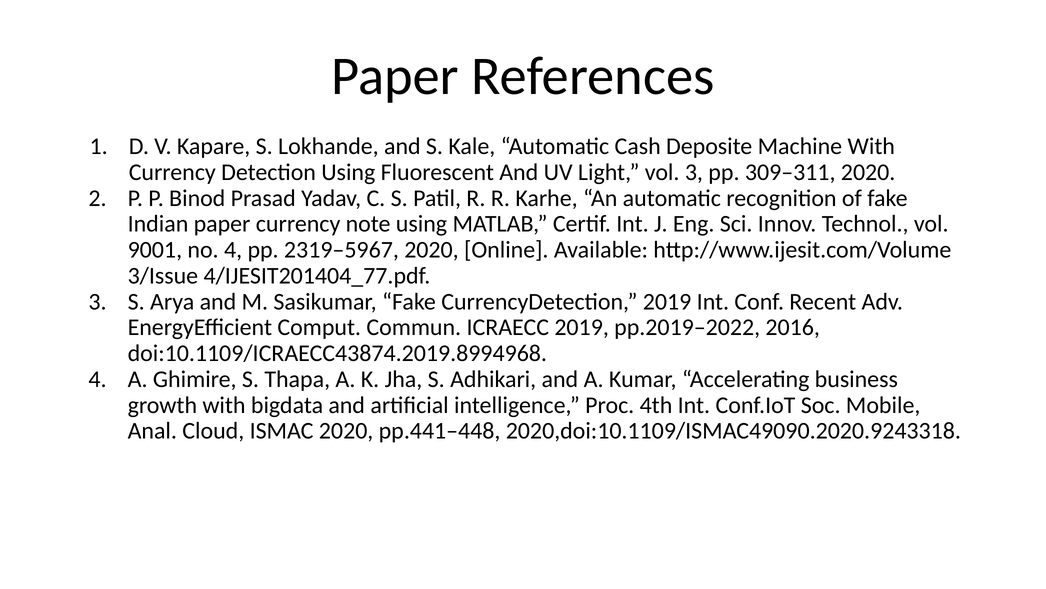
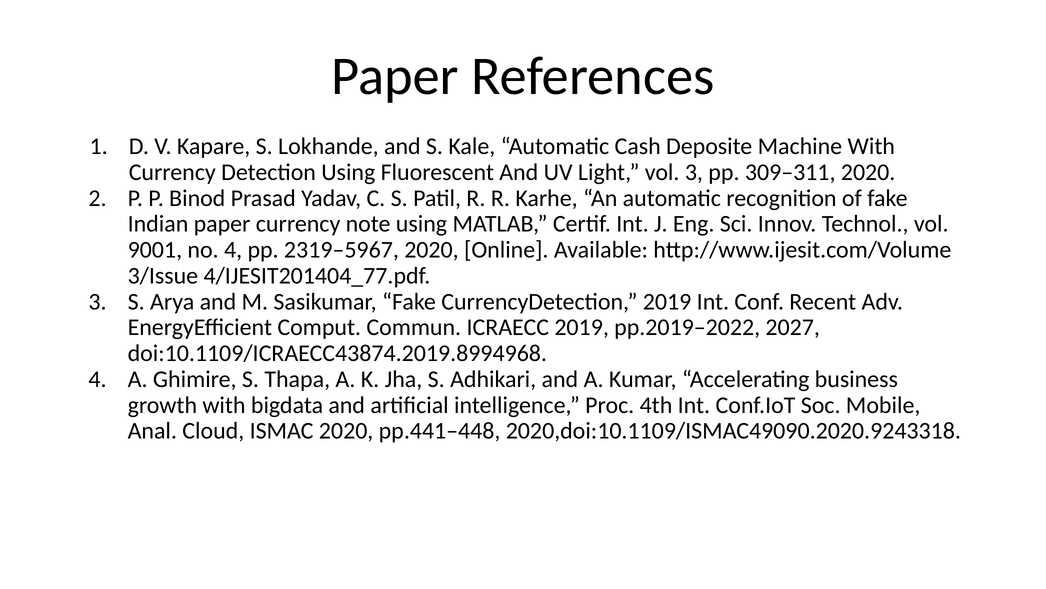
2016: 2016 -> 2027
